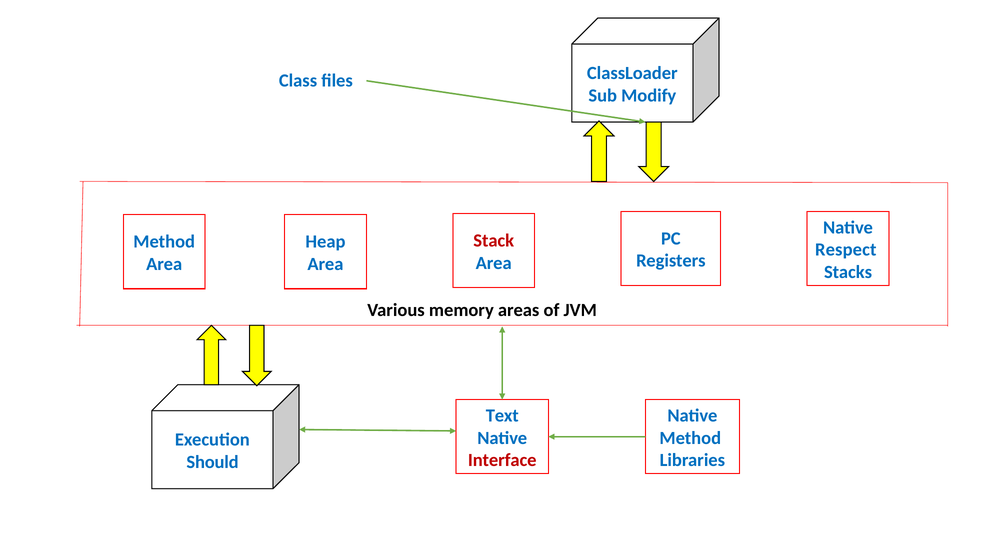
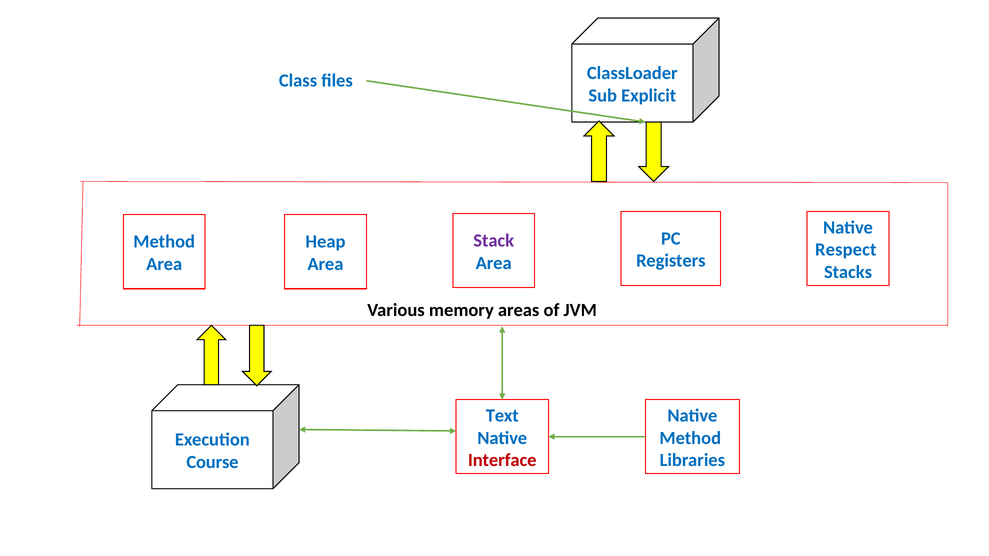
Modify: Modify -> Explicit
Stack colour: red -> purple
Should: Should -> Course
